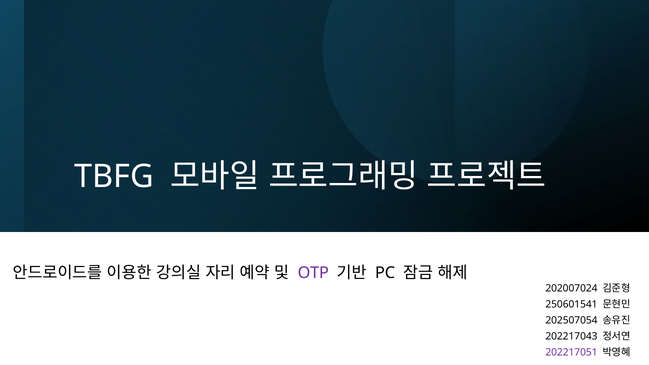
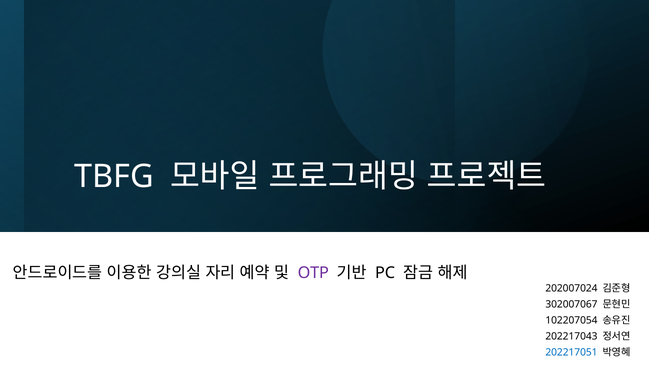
250601541: 250601541 -> 302007067
202507054: 202507054 -> 102207054
202217051 colour: purple -> blue
